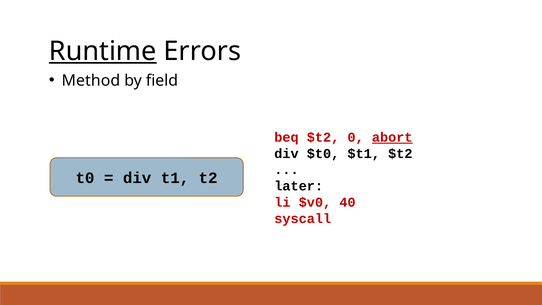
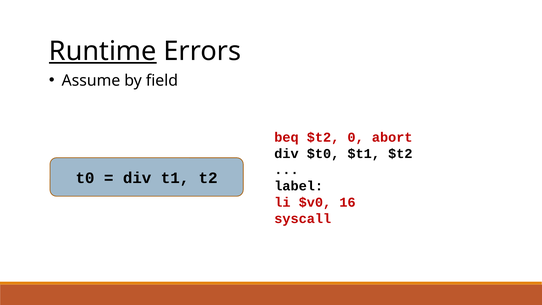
Method: Method -> Assume
abort underline: present -> none
later: later -> label
40: 40 -> 16
